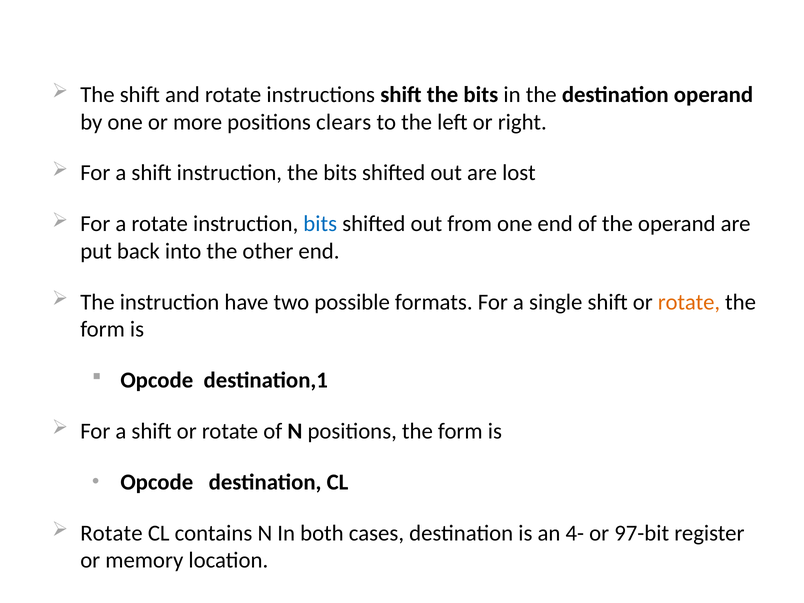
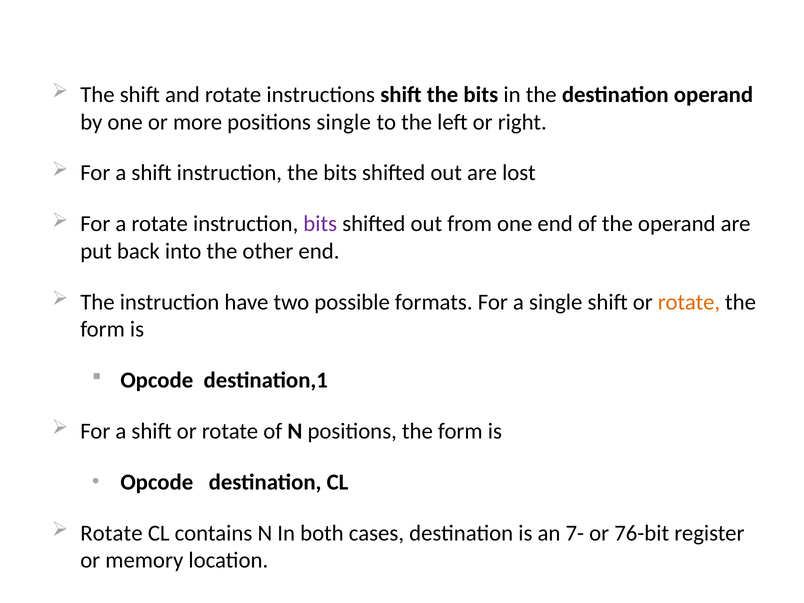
positions clears: clears -> single
bits at (320, 224) colour: blue -> purple
4-: 4- -> 7-
97-bit: 97-bit -> 76-bit
